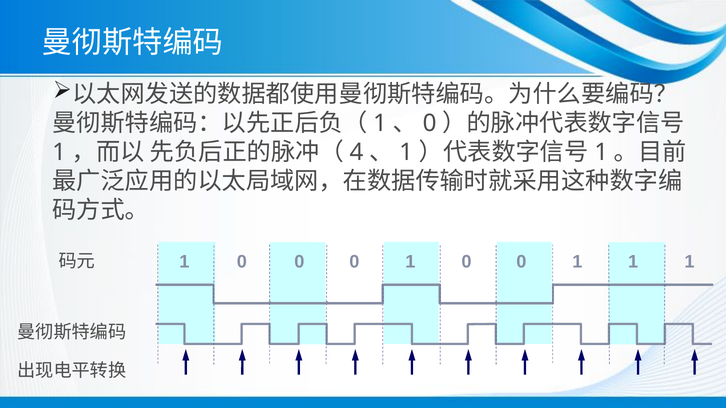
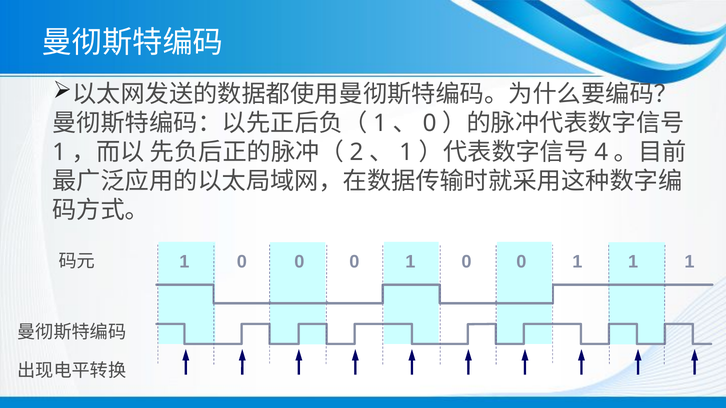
4: 4 -> 2
1 at (601, 153): 1 -> 4
